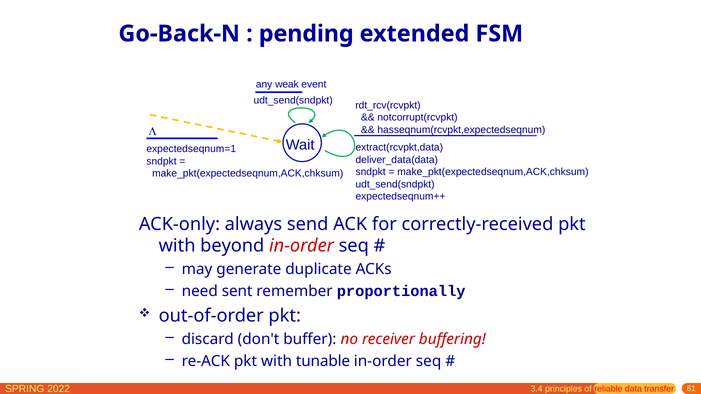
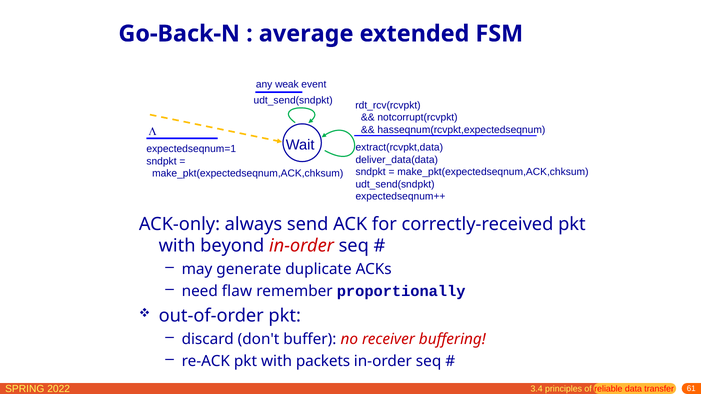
pending: pending -> average
sent: sent -> flaw
tunable: tunable -> packets
